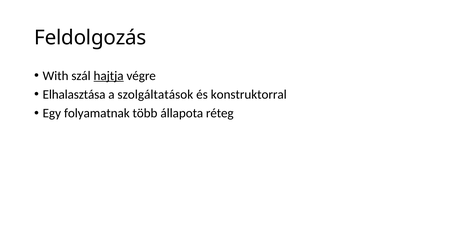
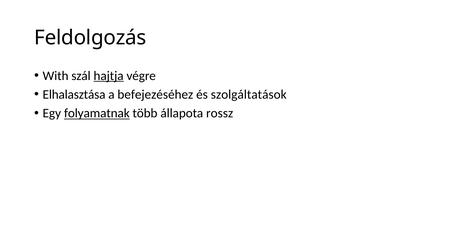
szolgáltatások: szolgáltatások -> befejezéséhez
konstruktorral: konstruktorral -> szolgáltatások
folyamatnak underline: none -> present
réteg: réteg -> rossz
